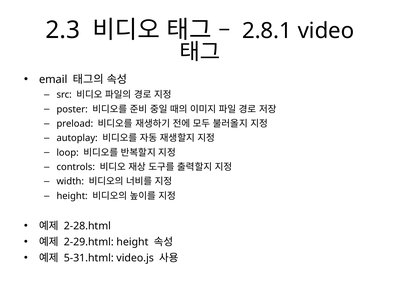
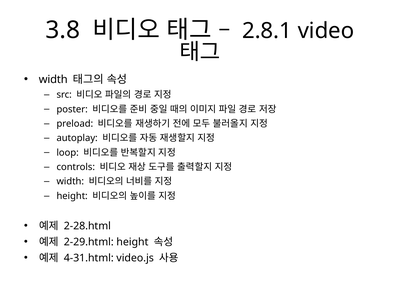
2.3: 2.3 -> 3.8
email at (53, 79): email -> width
5-31.html: 5-31.html -> 4-31.html
